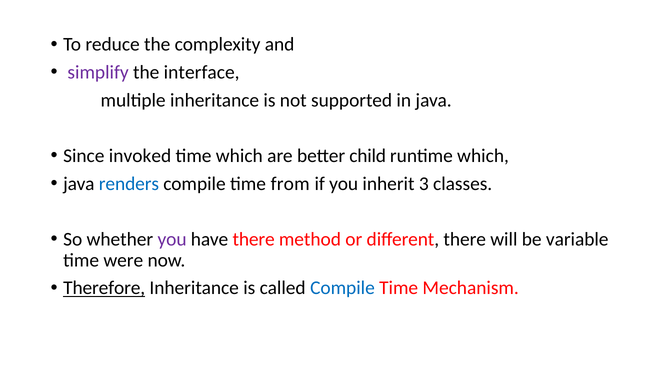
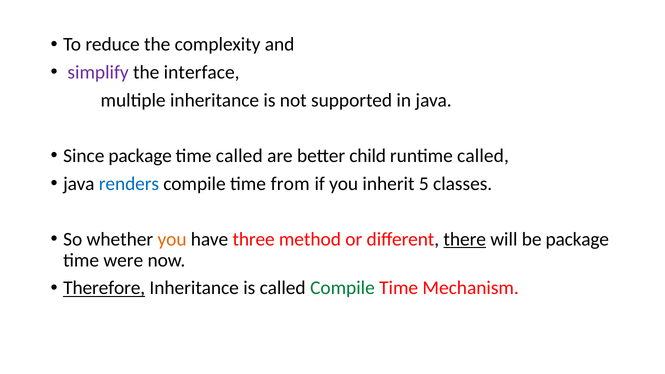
Since invoked: invoked -> package
time which: which -> called
runtime which: which -> called
3: 3 -> 5
you at (172, 239) colour: purple -> orange
have there: there -> three
there at (465, 239) underline: none -> present
be variable: variable -> package
Compile at (342, 288) colour: blue -> green
